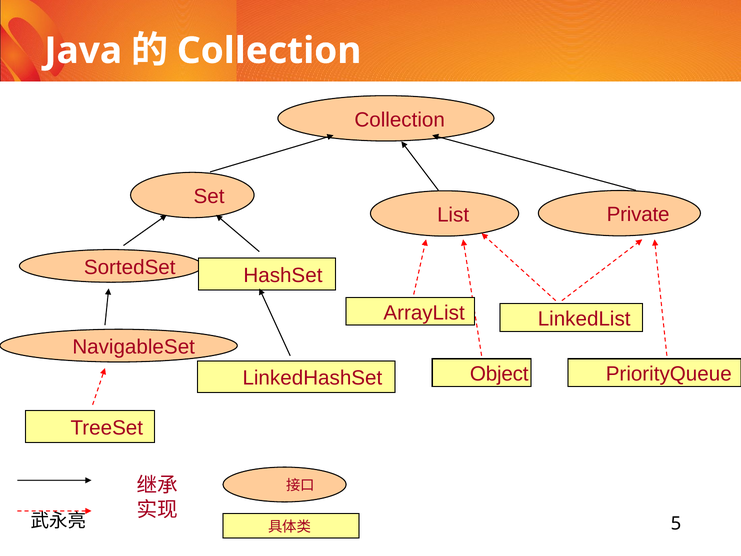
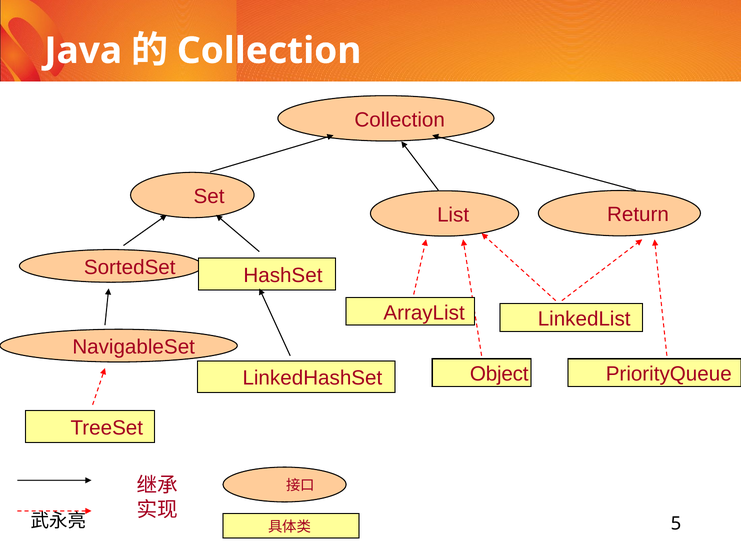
Private: Private -> Return
